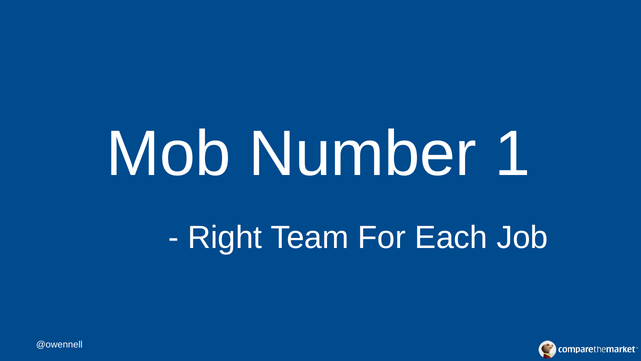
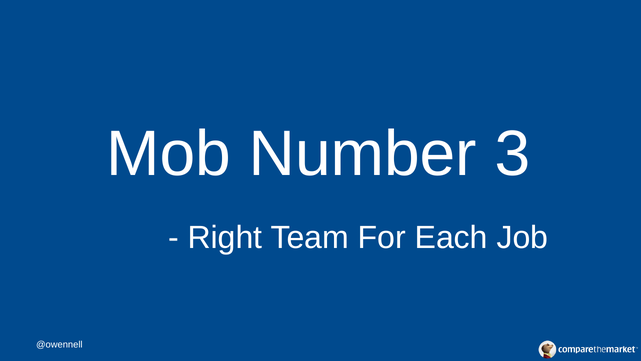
1: 1 -> 3
